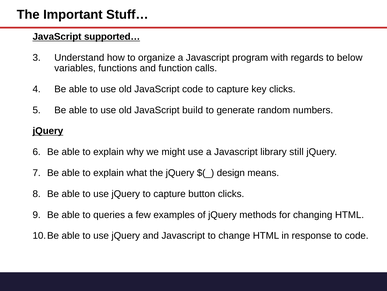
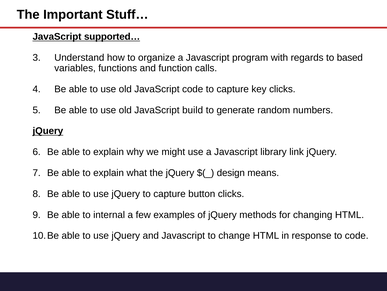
below: below -> based
still: still -> link
queries: queries -> internal
